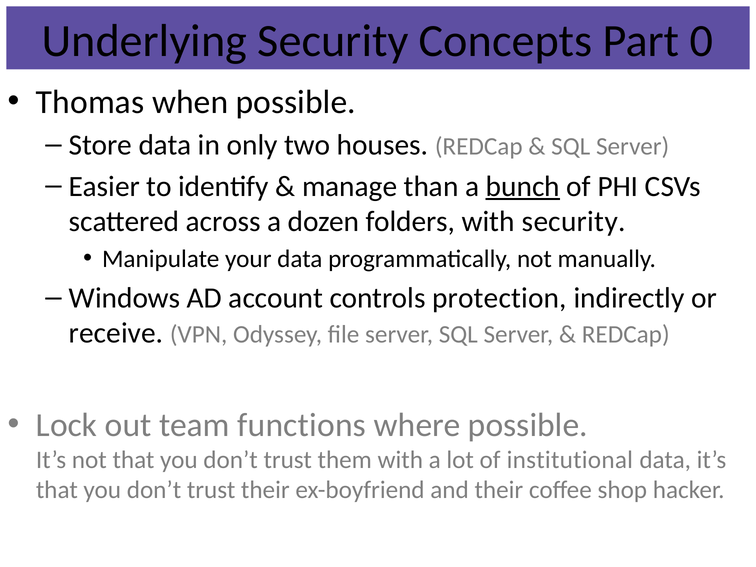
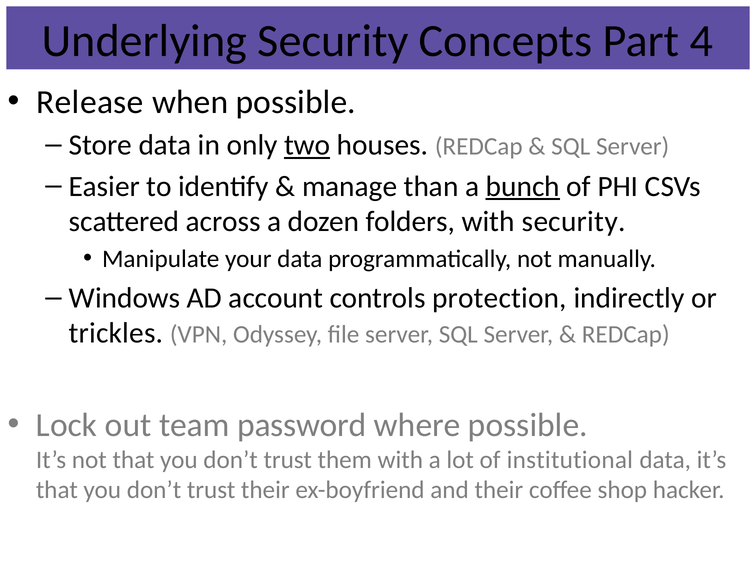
0: 0 -> 4
Thomas: Thomas -> Release
two underline: none -> present
receive: receive -> trickles
functions: functions -> password
